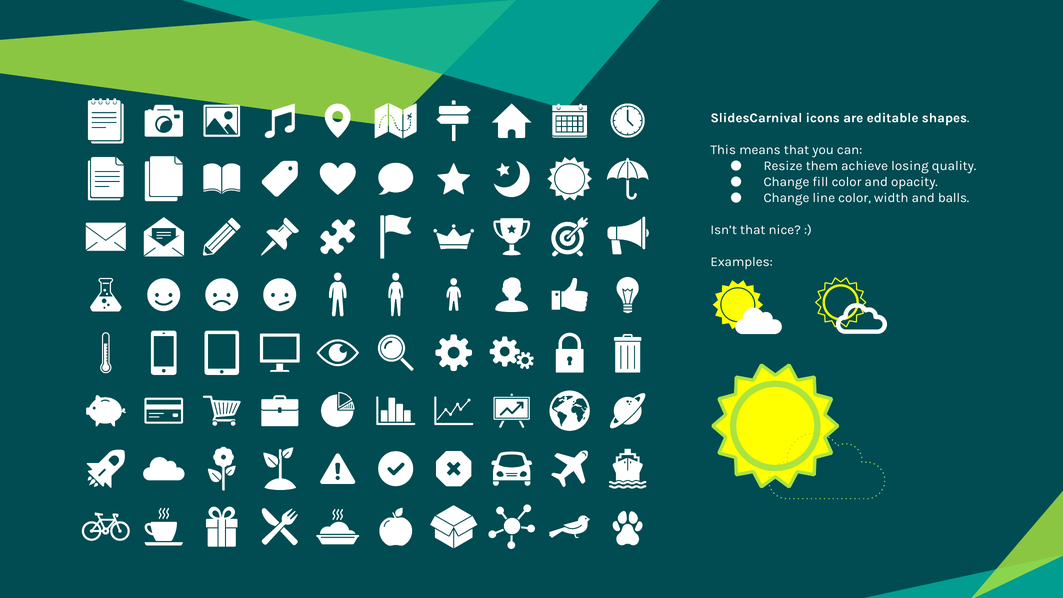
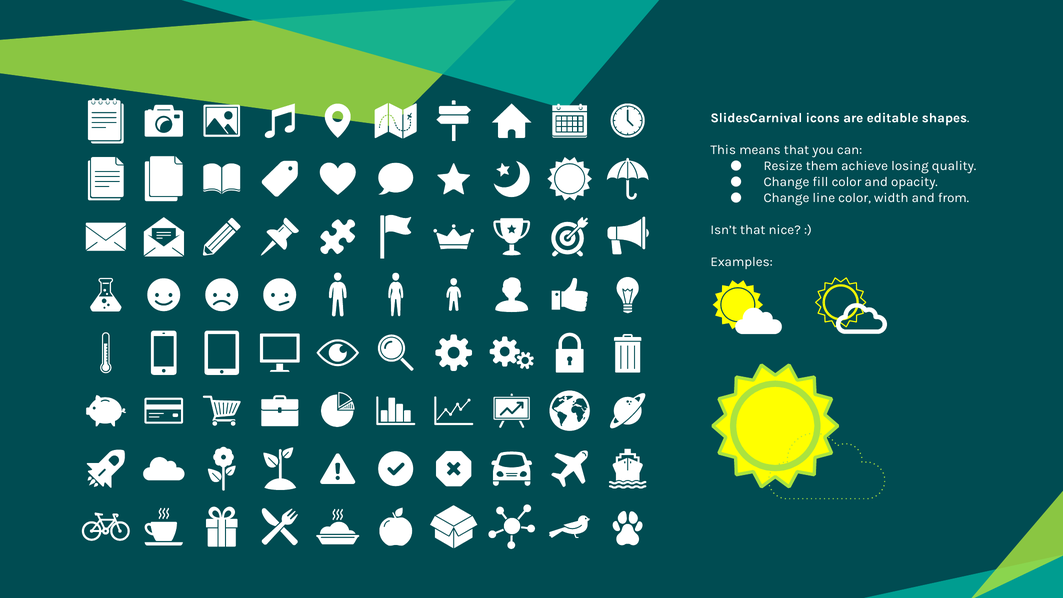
balls: balls -> from
